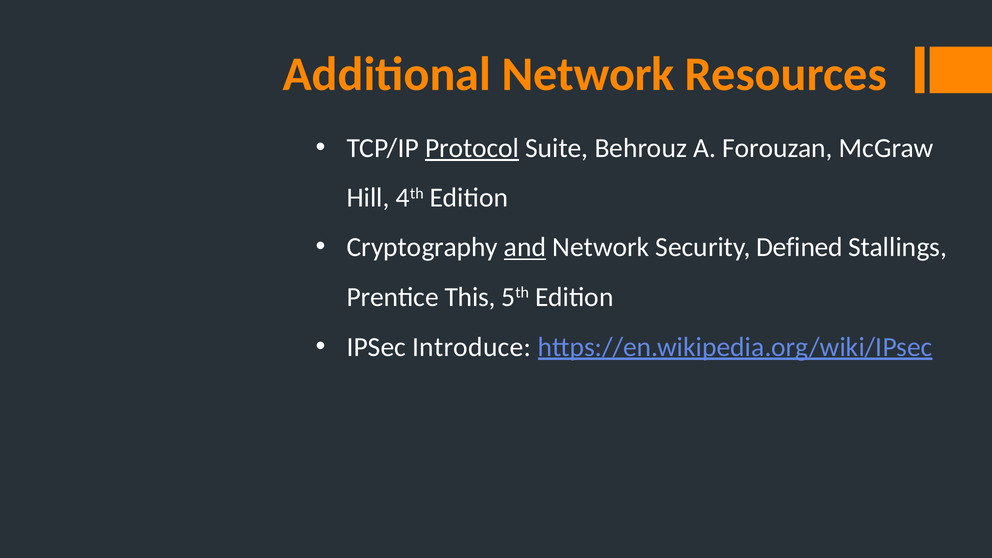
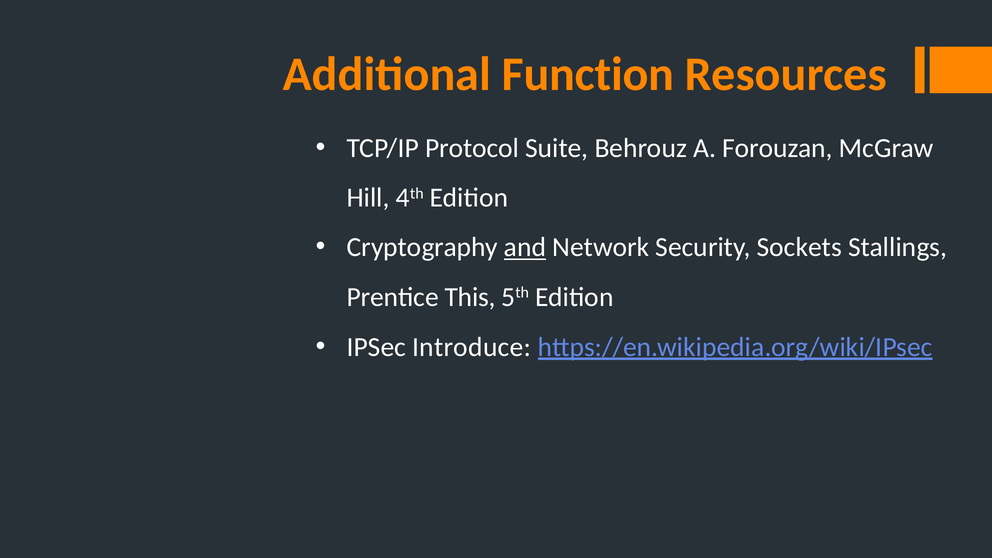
Additional Network: Network -> Function
Protocol underline: present -> none
Defined: Defined -> Sockets
